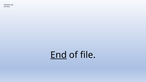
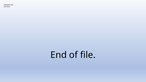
End underline: present -> none
